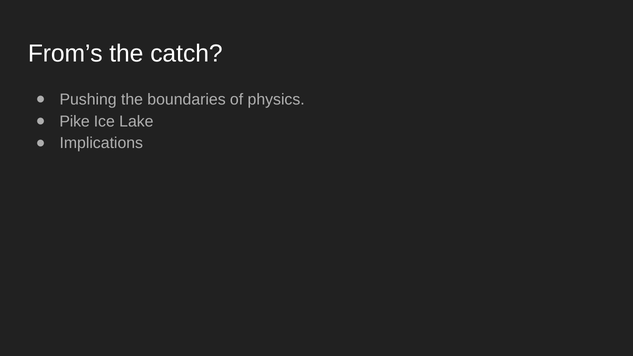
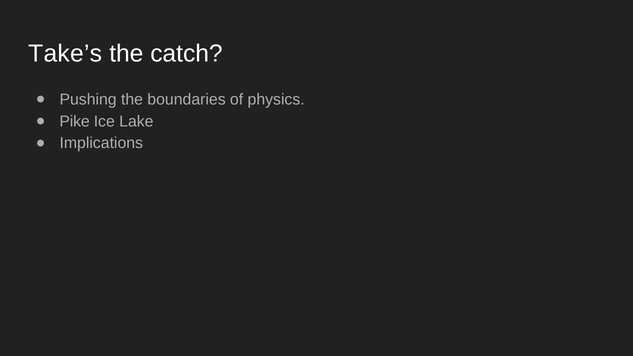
From’s: From’s -> Take’s
